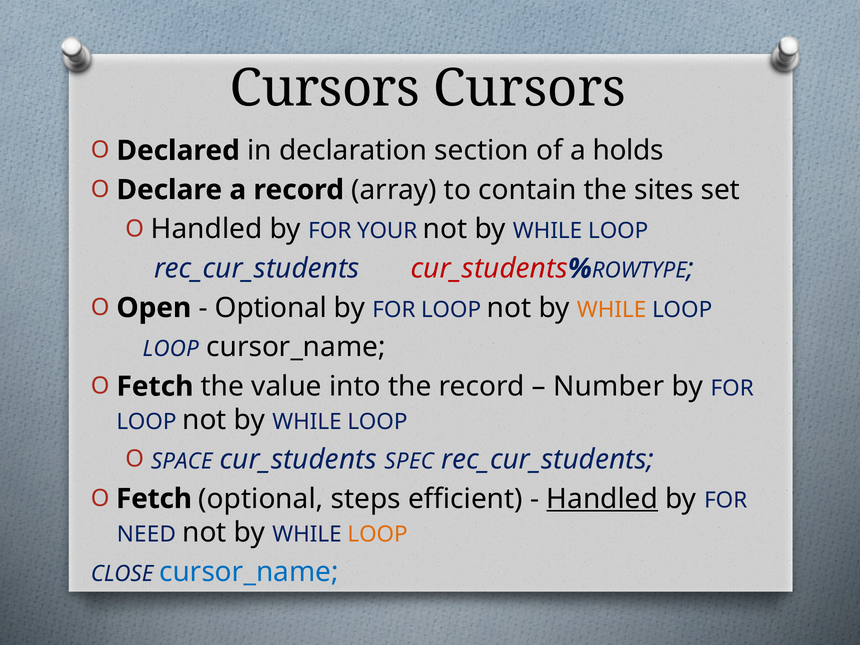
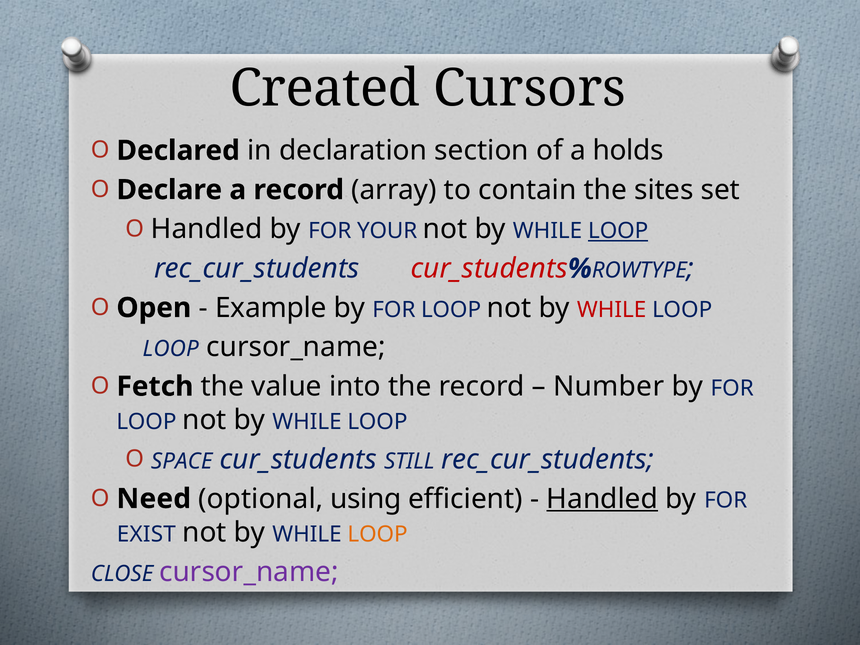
Cursors at (325, 88): Cursors -> Created
LOOP at (618, 231) underline: none -> present
Optional at (271, 308): Optional -> Example
WHILE at (612, 310) colour: orange -> red
SPEC: SPEC -> STILL
Fetch at (154, 499): Fetch -> Need
steps: steps -> using
NEED: NEED -> EXIST
cursor_name at (249, 572) colour: blue -> purple
